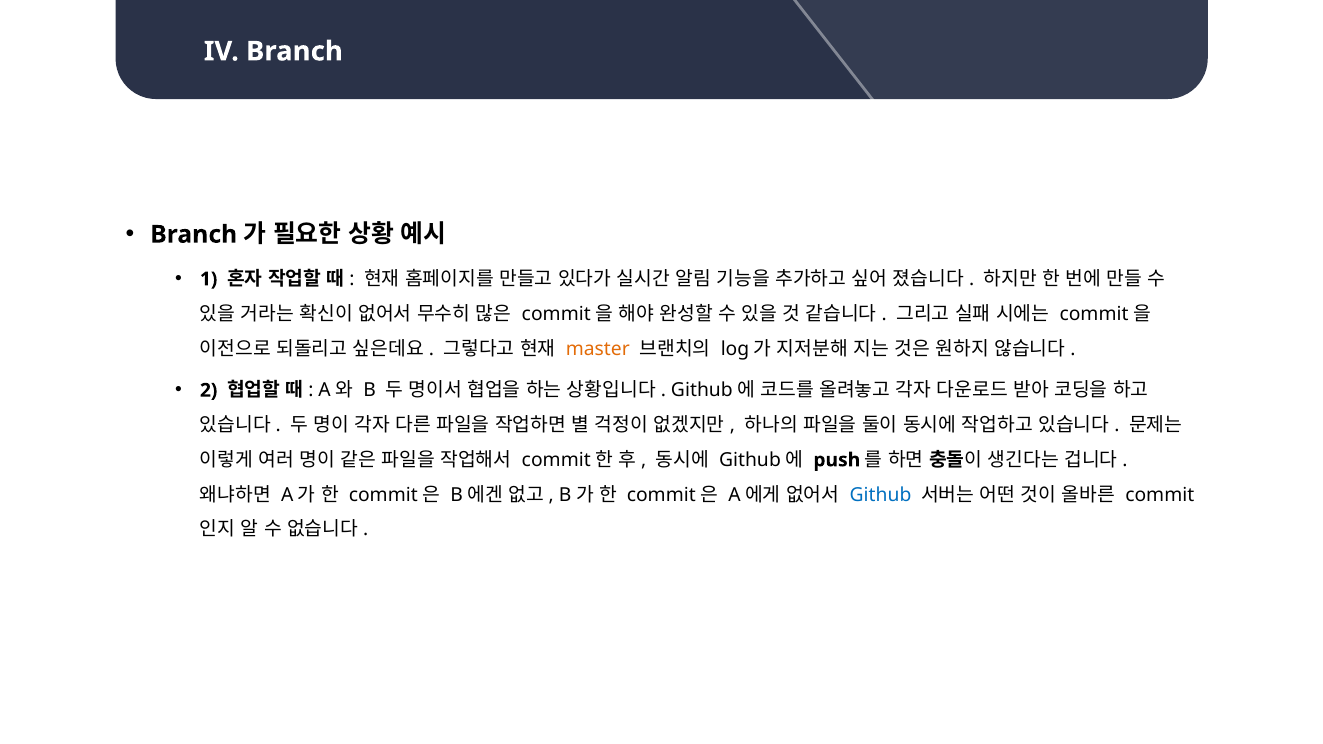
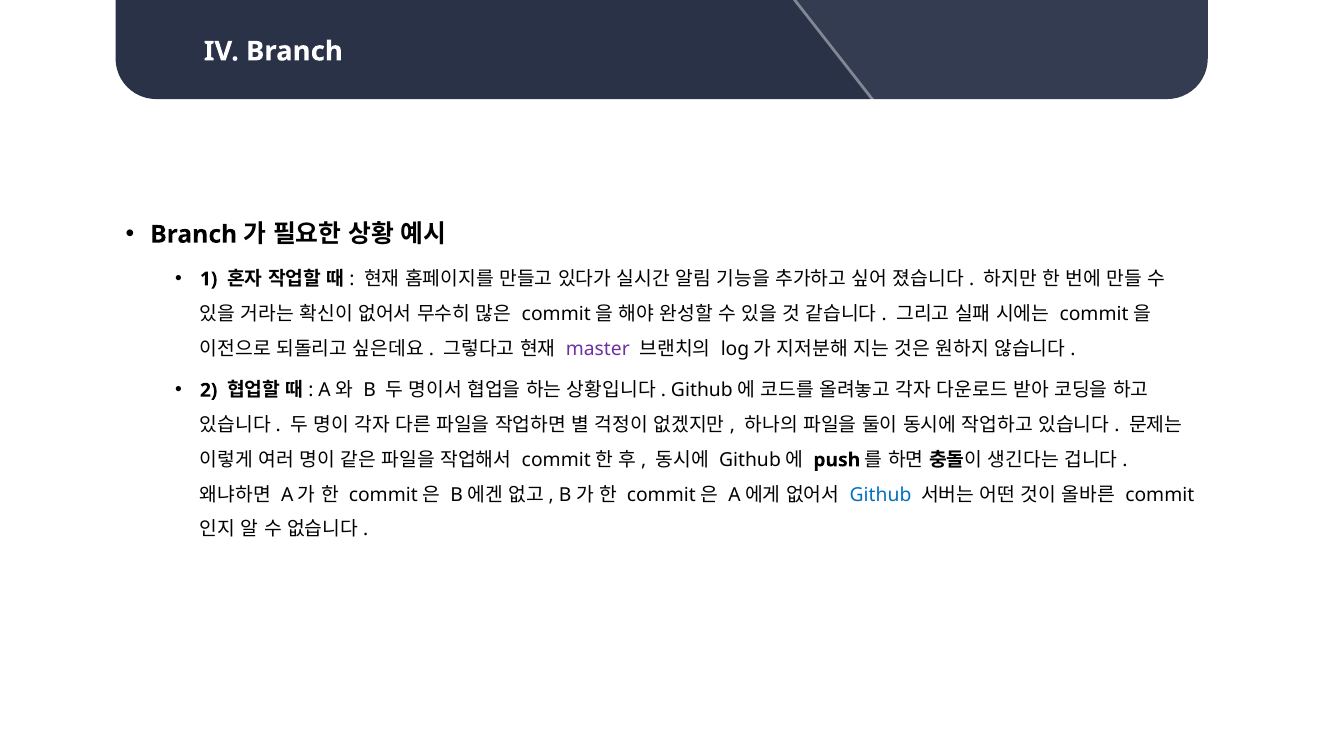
master colour: orange -> purple
